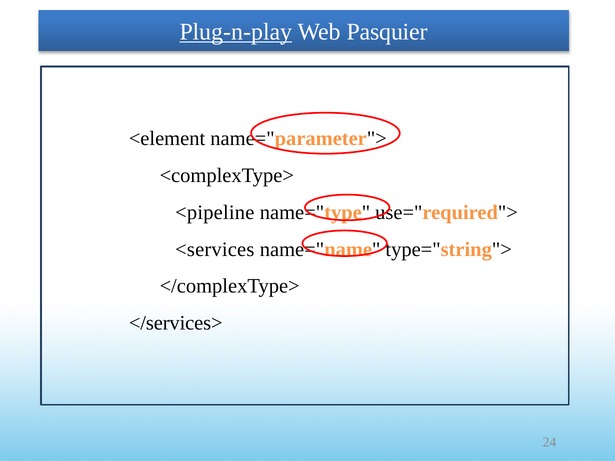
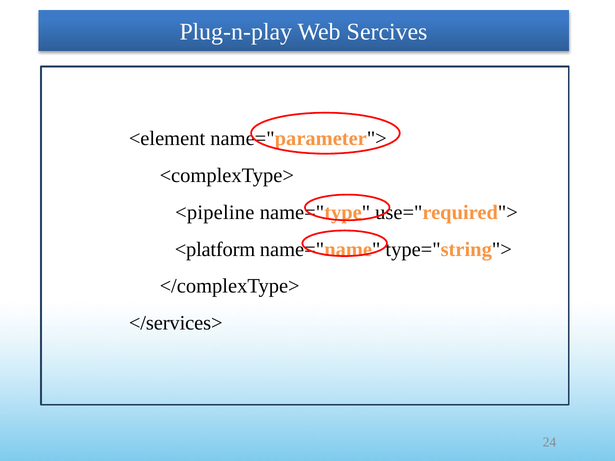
Plug-n-play underline: present -> none
Pasquier: Pasquier -> Sercives
<services: <services -> <platform
